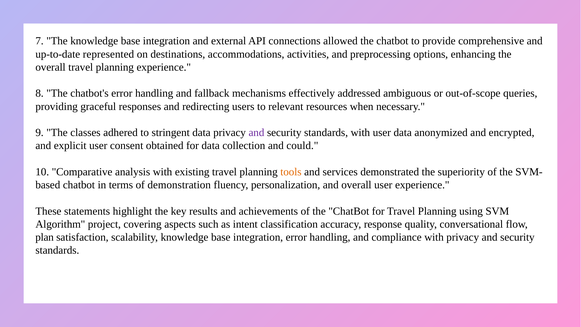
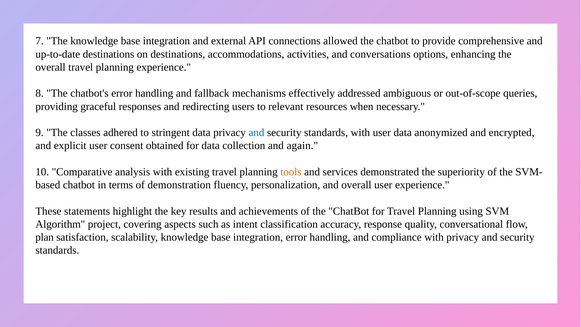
up-to-date represented: represented -> destinations
preprocessing: preprocessing -> conversations
and at (256, 133) colour: purple -> blue
could: could -> again
